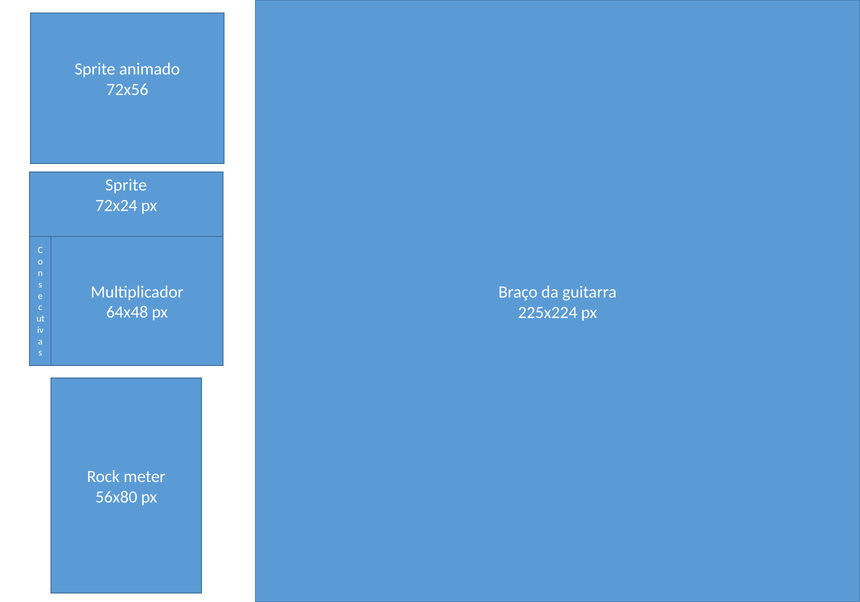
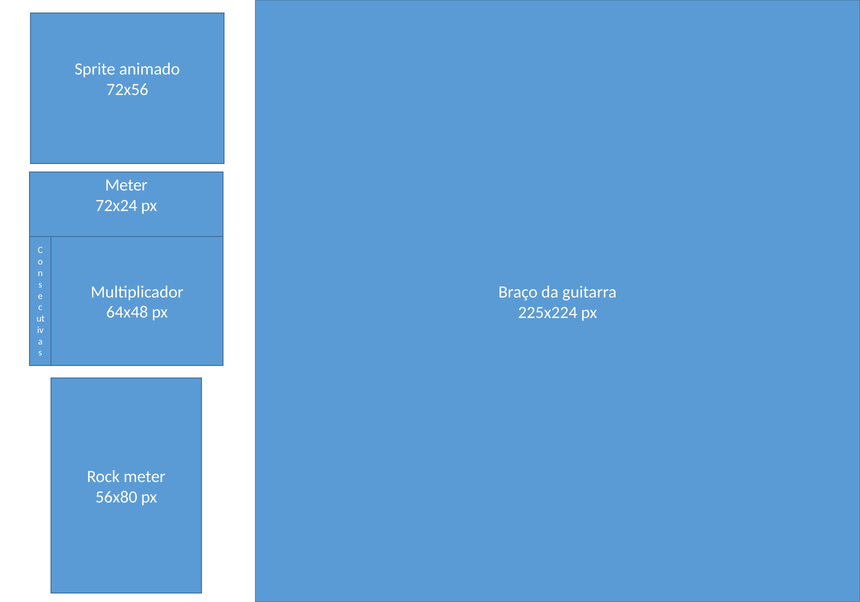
Sprite at (126, 185): Sprite -> Meter
